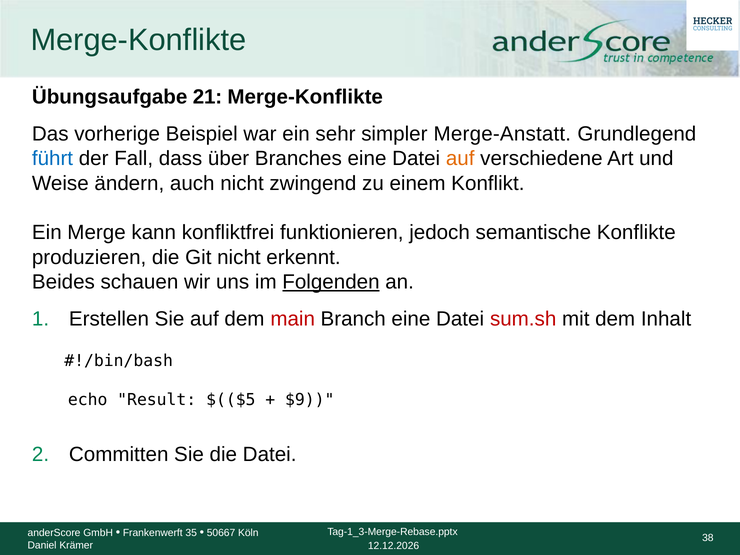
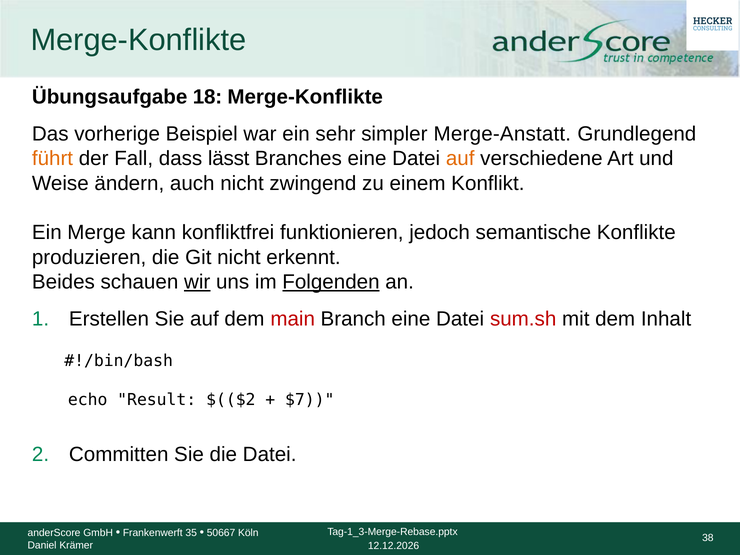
21: 21 -> 18
führt colour: blue -> orange
über: über -> lässt
wir underline: none -> present
$(($5: $(($5 -> $(($2
$9: $9 -> $7
